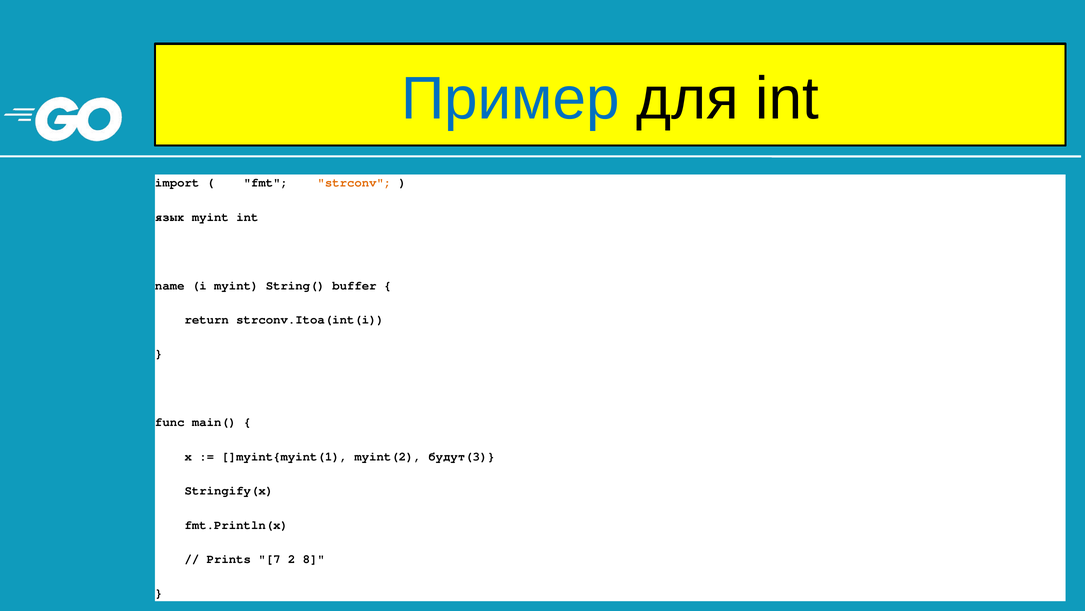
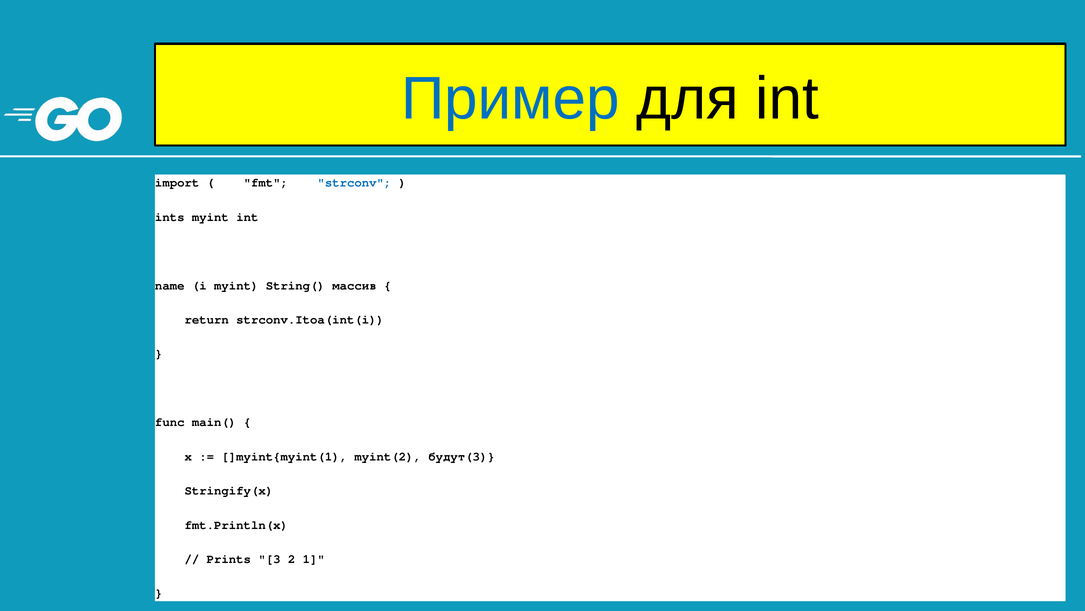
strconv colour: orange -> blue
язык: язык -> ints
buffer: buffer -> массив
7: 7 -> 3
8: 8 -> 1
